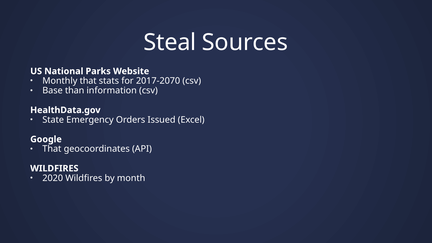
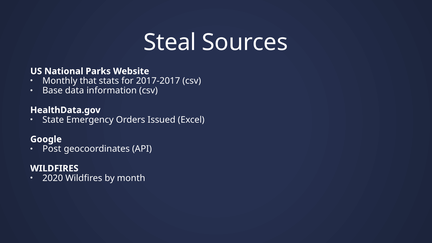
2017-2070: 2017-2070 -> 2017-2017
than: than -> data
That at (52, 149): That -> Post
